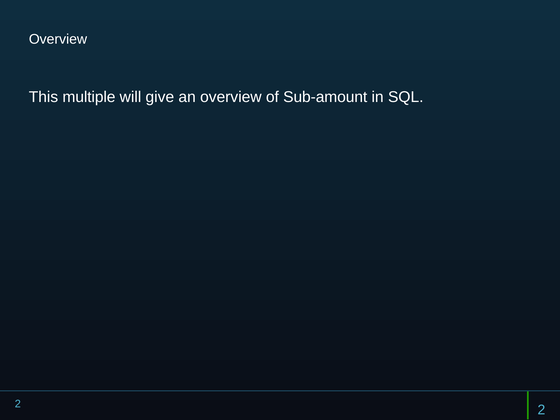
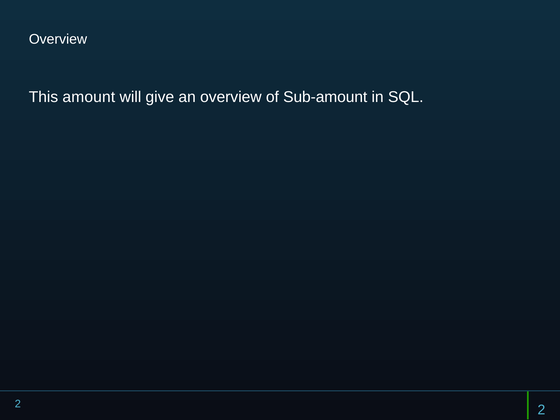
multiple: multiple -> amount
